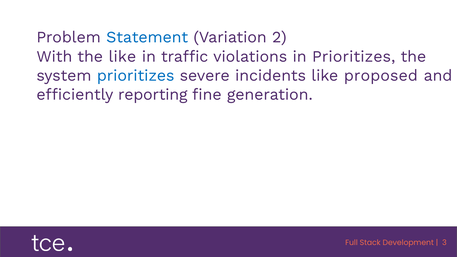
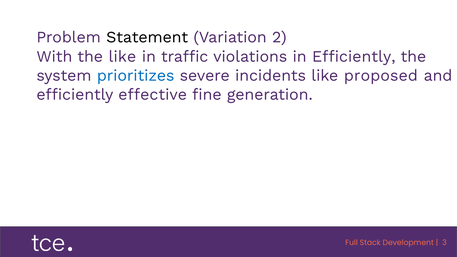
Statement colour: blue -> black
in Prioritizes: Prioritizes -> Efficiently
reporting: reporting -> effective
